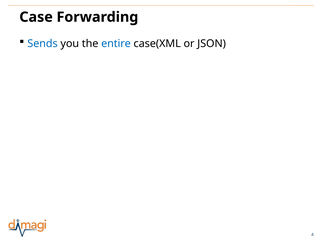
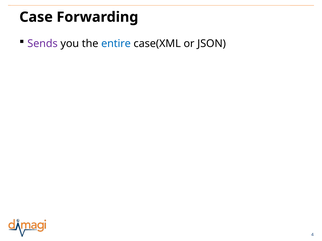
Sends colour: blue -> purple
